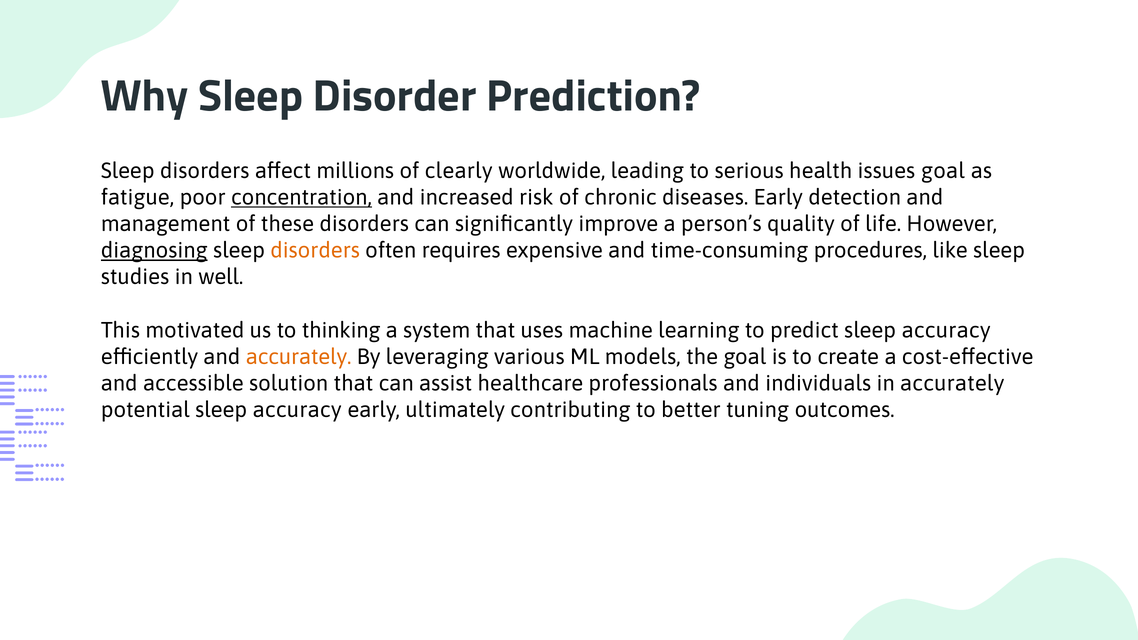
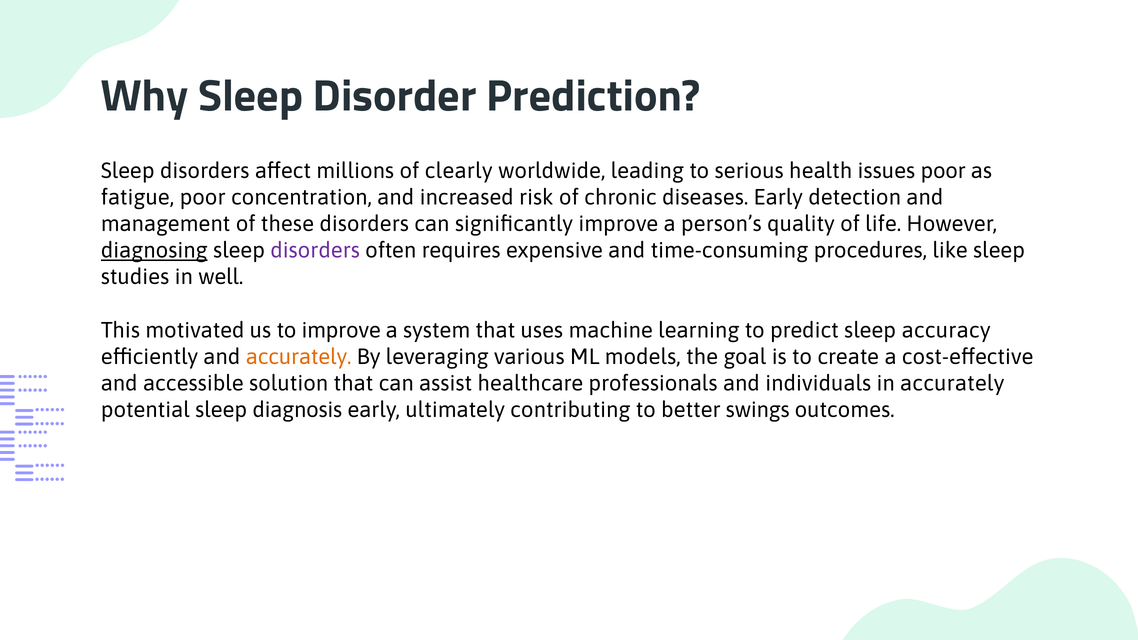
issues goal: goal -> poor
concentration underline: present -> none
disorders at (315, 251) colour: orange -> purple
to thinking: thinking -> improve
potential sleep accuracy: accuracy -> diagnosis
tuning: tuning -> swings
